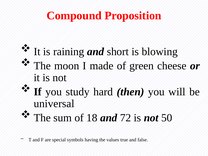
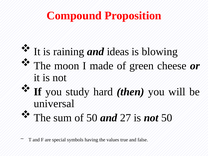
short: short -> ideas
of 18: 18 -> 50
72: 72 -> 27
